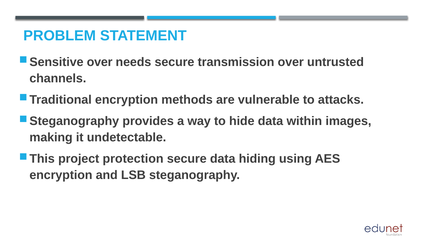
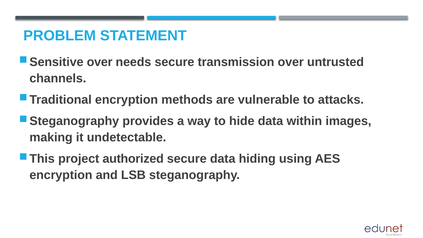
protection: protection -> authorized
